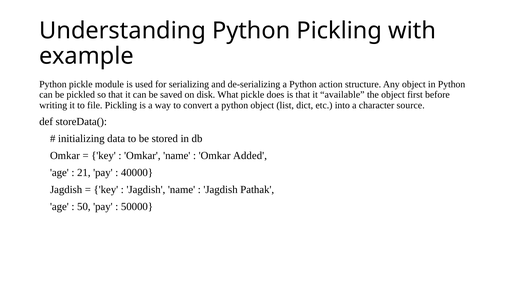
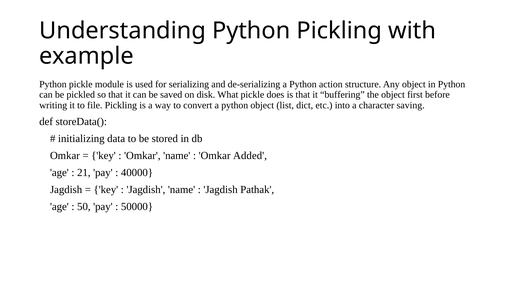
available: available -> buffering
source: source -> saving
